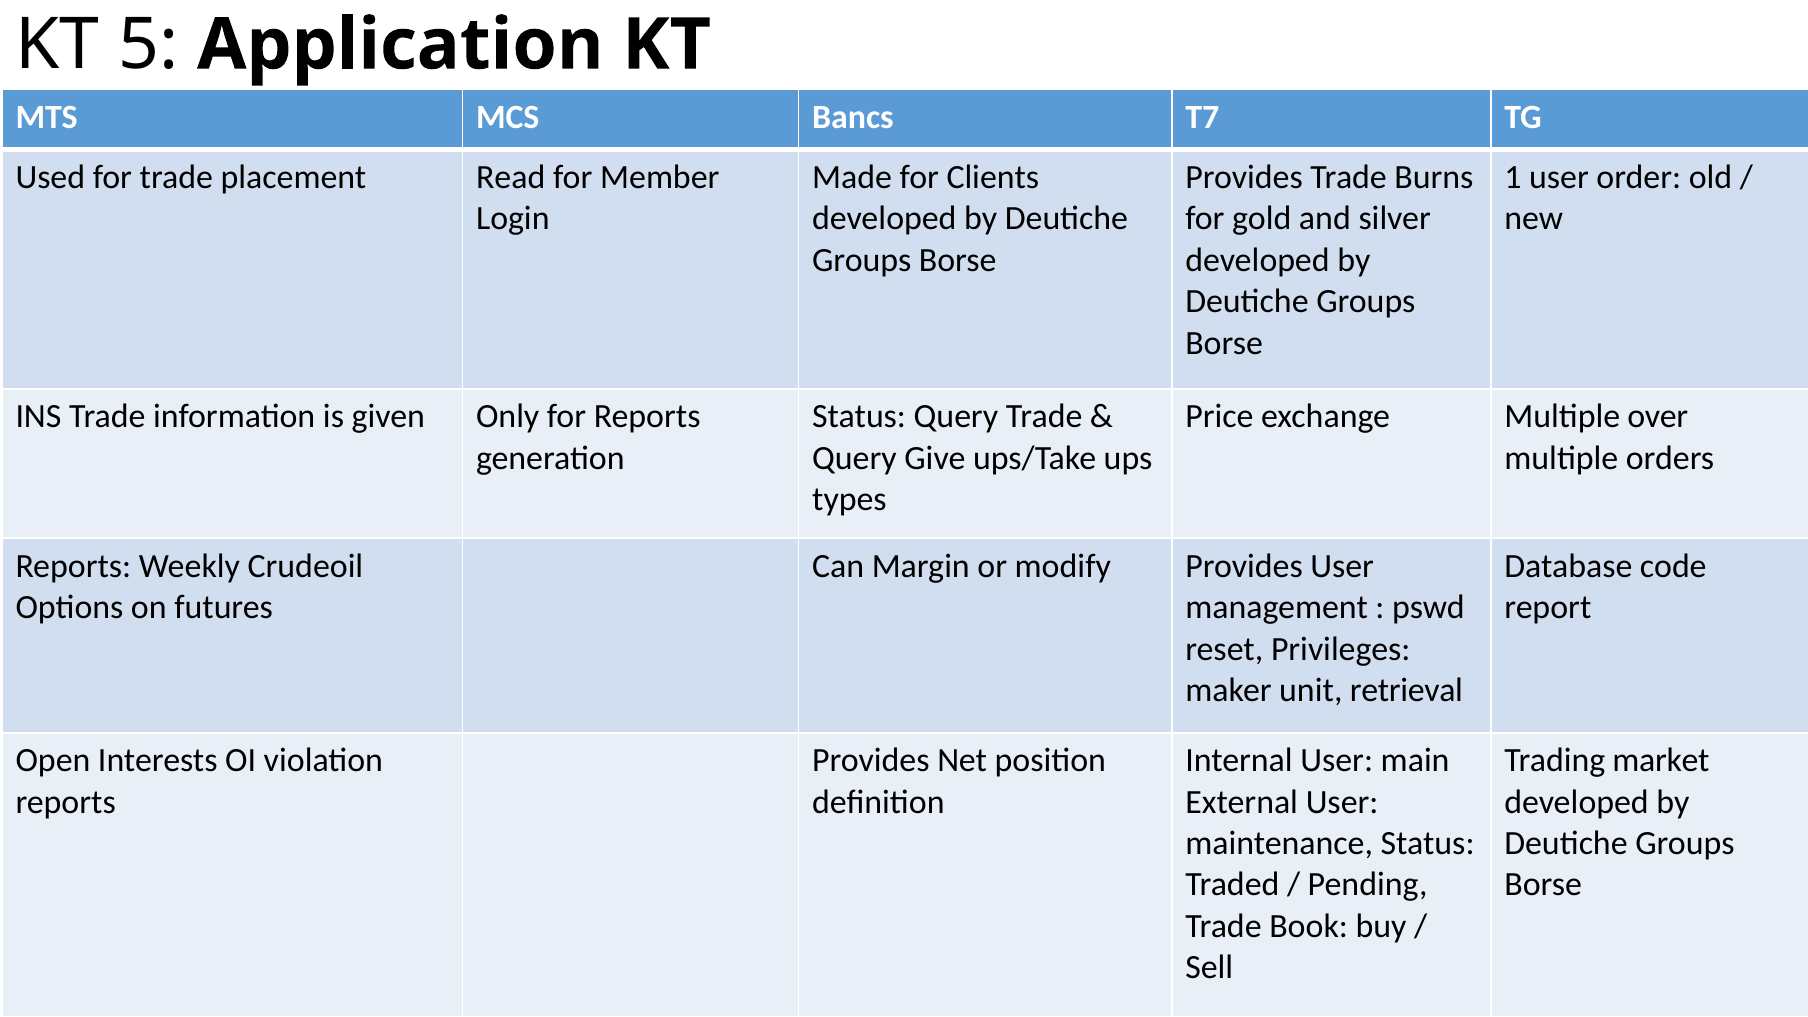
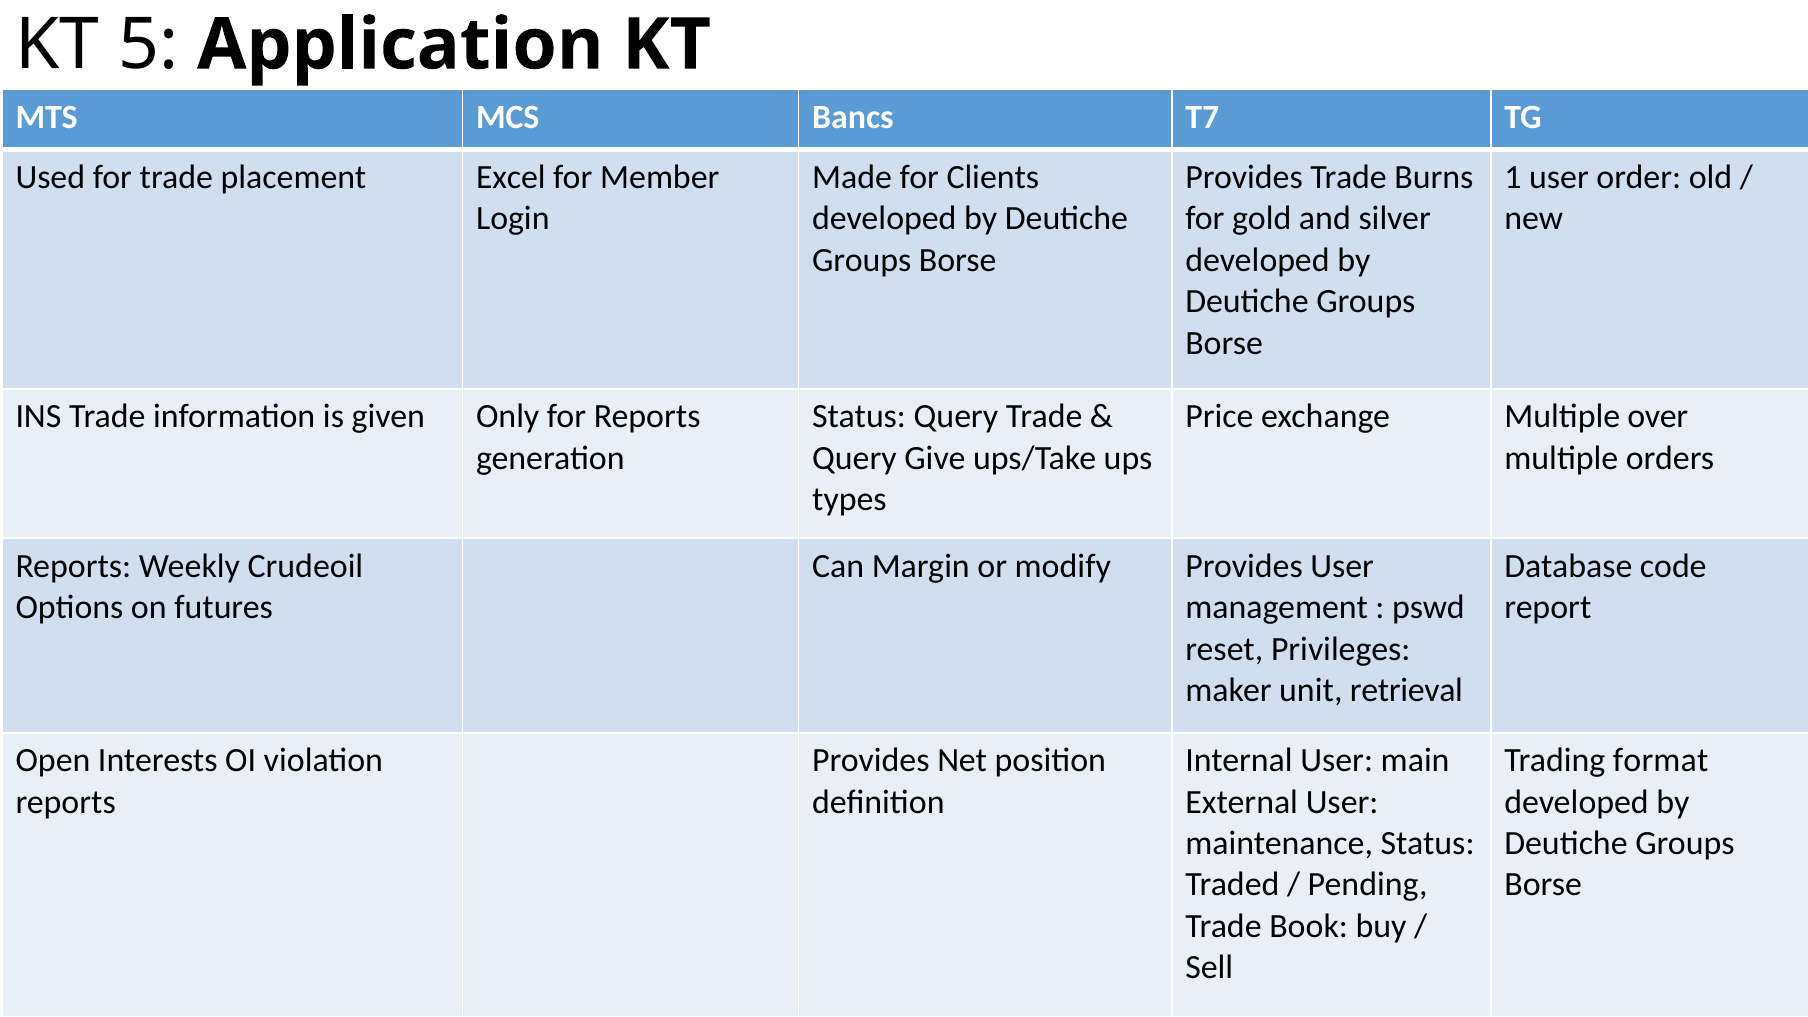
Read: Read -> Excel
market: market -> format
